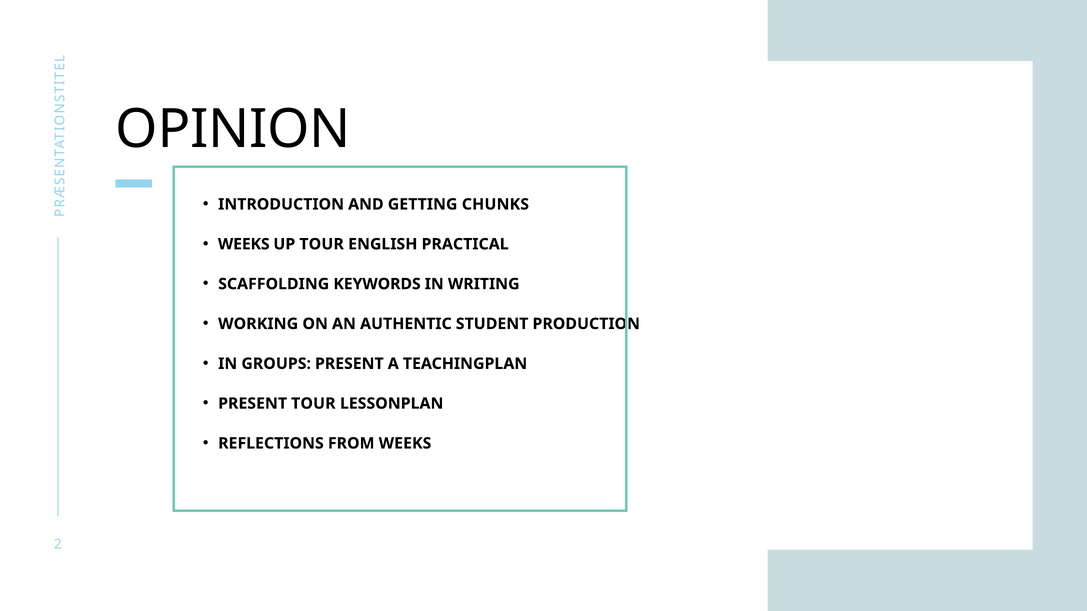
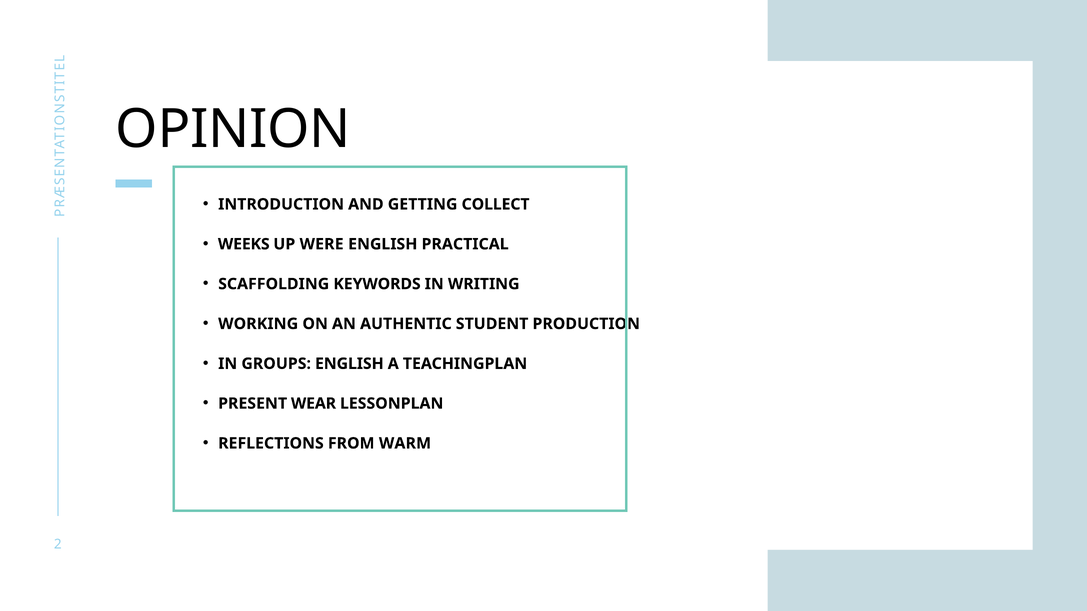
CHUNKS: CHUNKS -> COLLECT
UP TOUR: TOUR -> WERE
GROUPS PRESENT: PRESENT -> ENGLISH
PRESENT TOUR: TOUR -> WEAR
FROM WEEKS: WEEKS -> WARM
